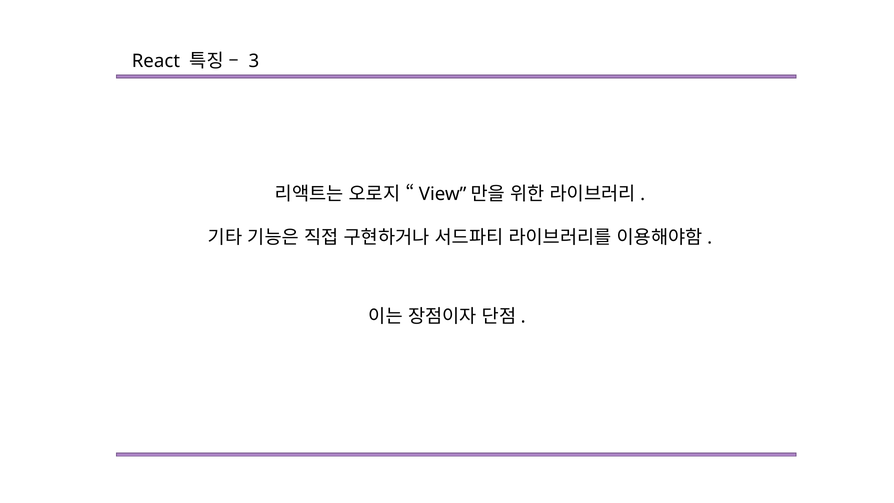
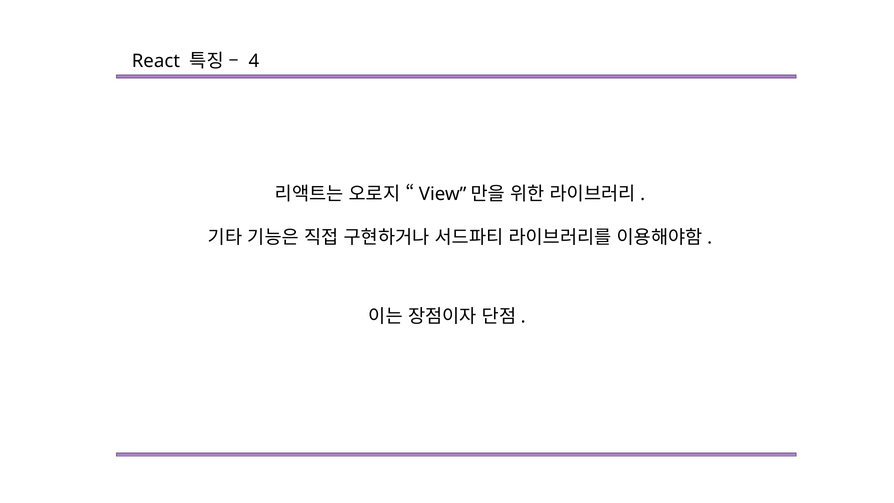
3: 3 -> 4
